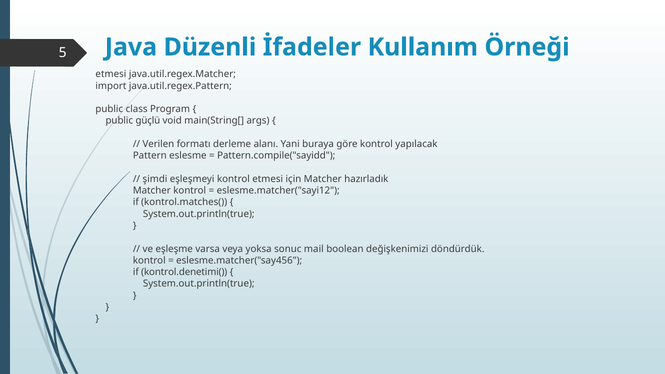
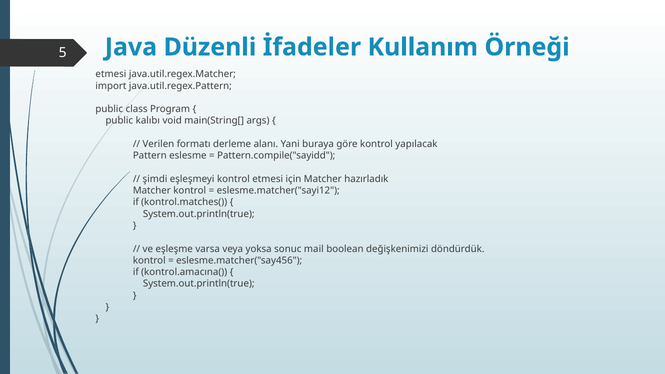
güçlü: güçlü -> kalıbı
kontrol.denetimi(: kontrol.denetimi( -> kontrol.amacına(
